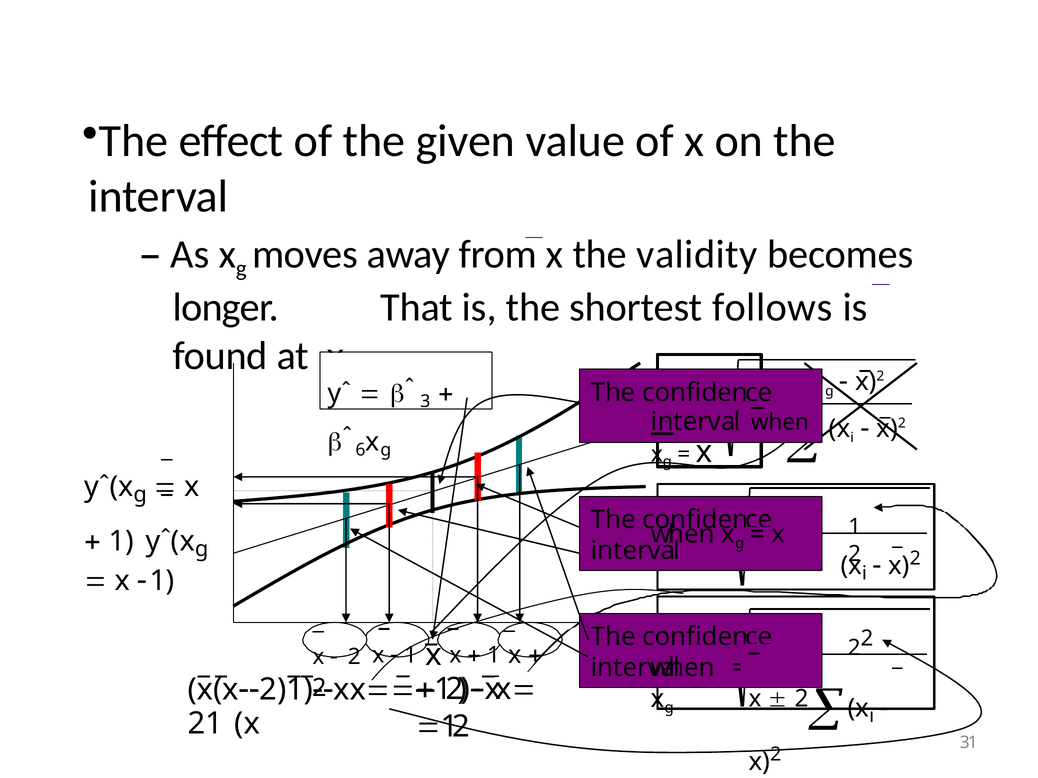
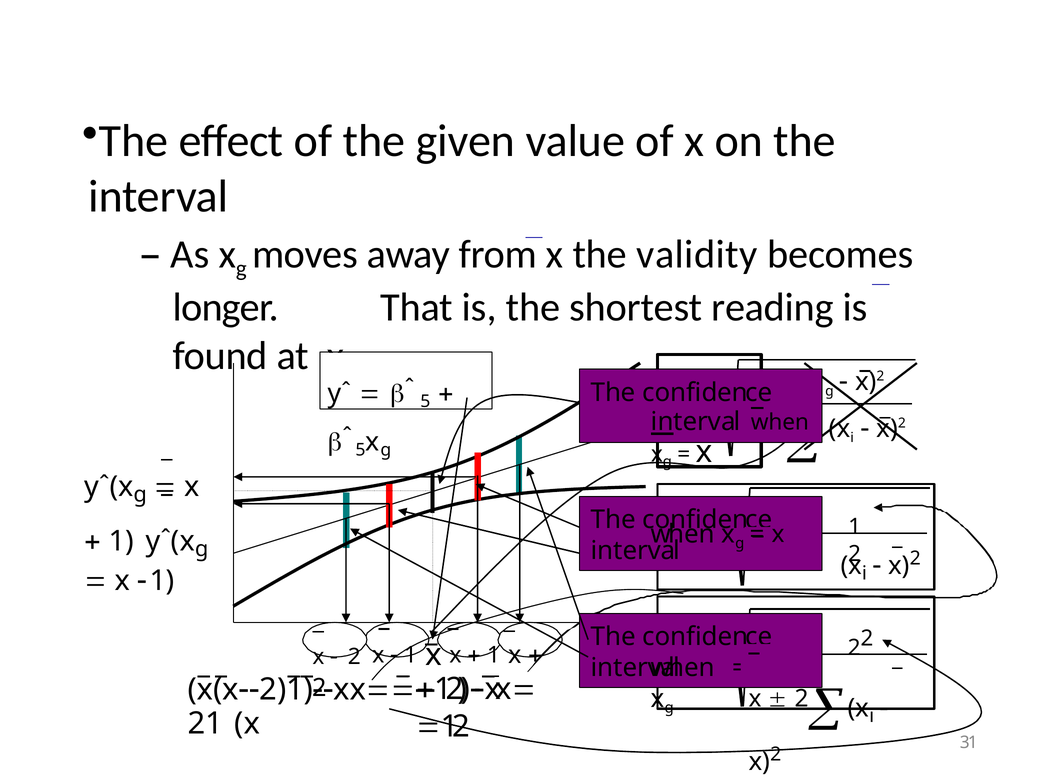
follows: follows -> reading
3 at (425, 402): 3 -> 5
6 at (360, 450): 6 -> 5
